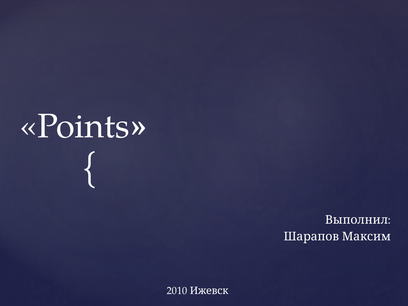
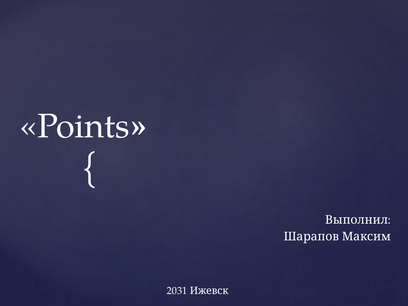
2010: 2010 -> 2031
